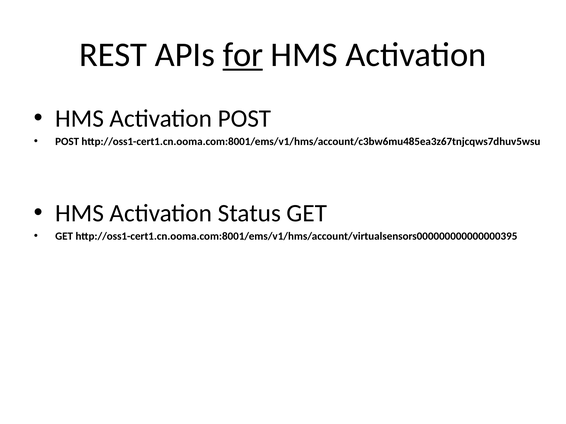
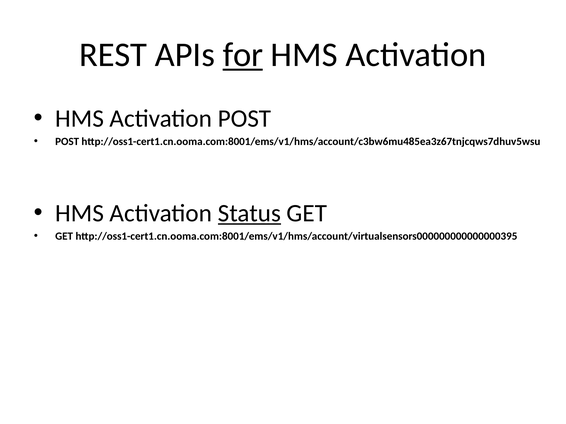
Status underline: none -> present
